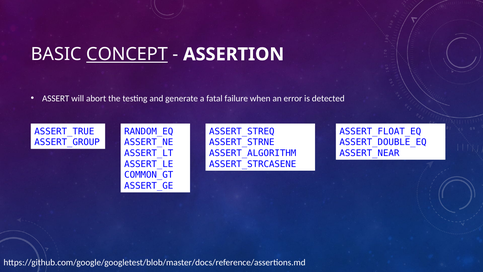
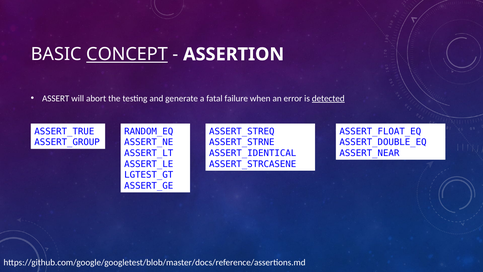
detected underline: none -> present
ASSERT_ALGORITHM: ASSERT_ALGORITHM -> ASSERT_IDENTICAL
COMMON_GT: COMMON_GT -> LGTEST_GT
